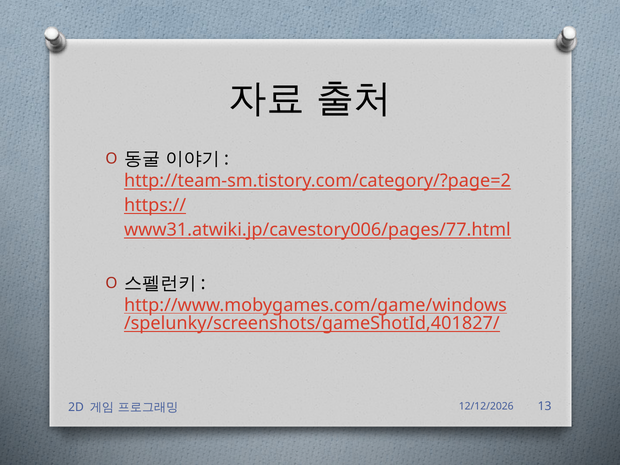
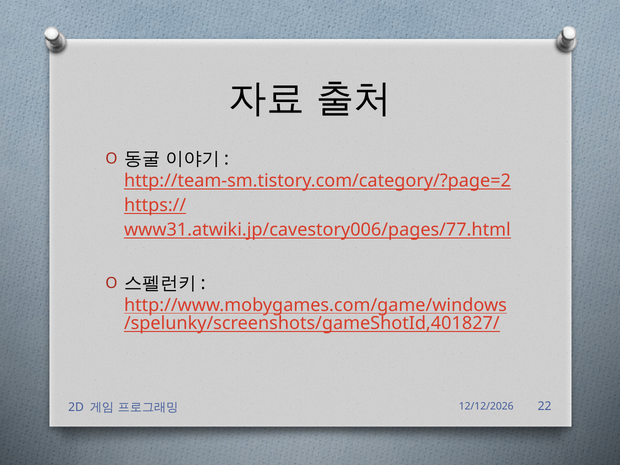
13: 13 -> 22
